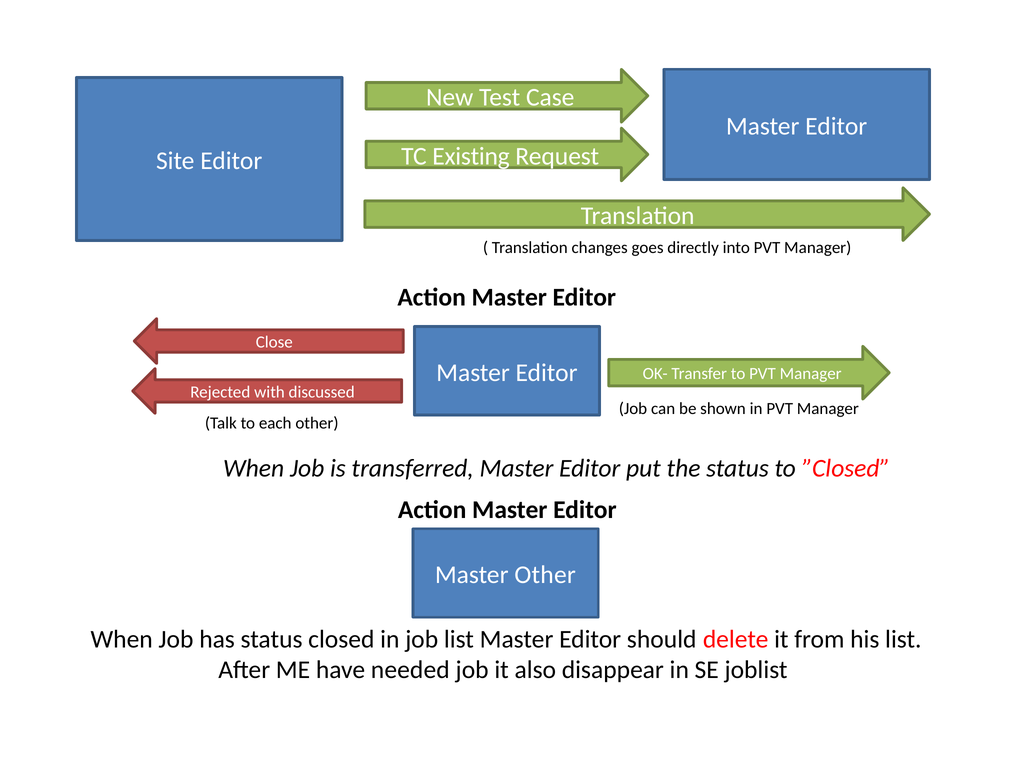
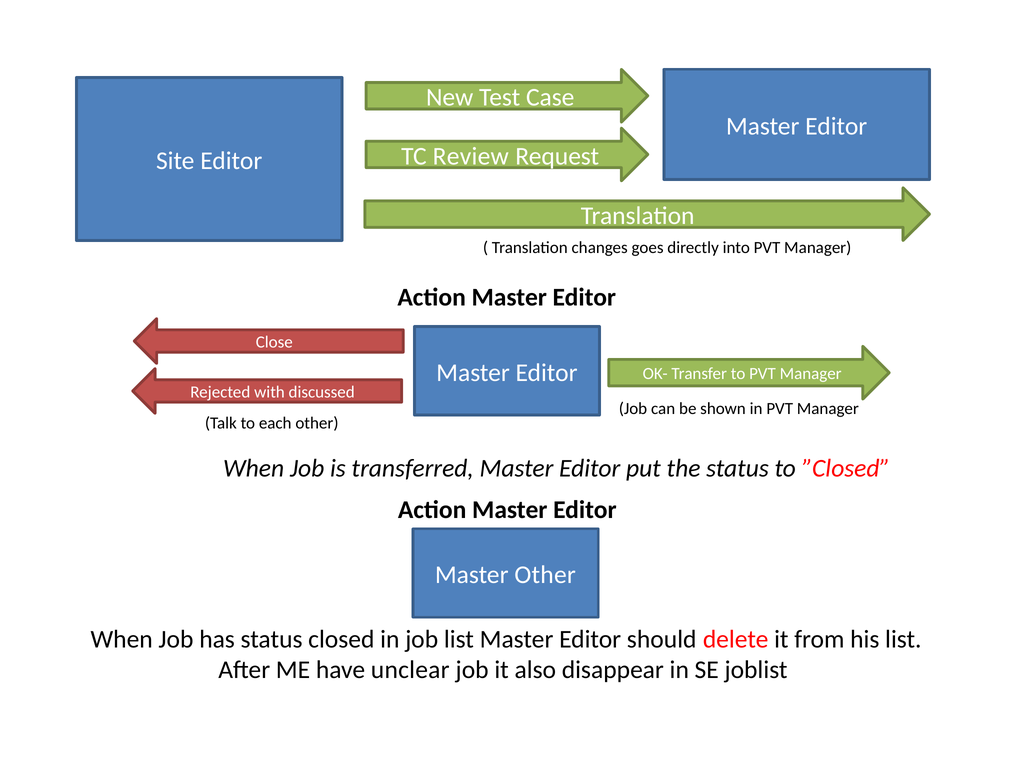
Existing: Existing -> Review
needed: needed -> unclear
